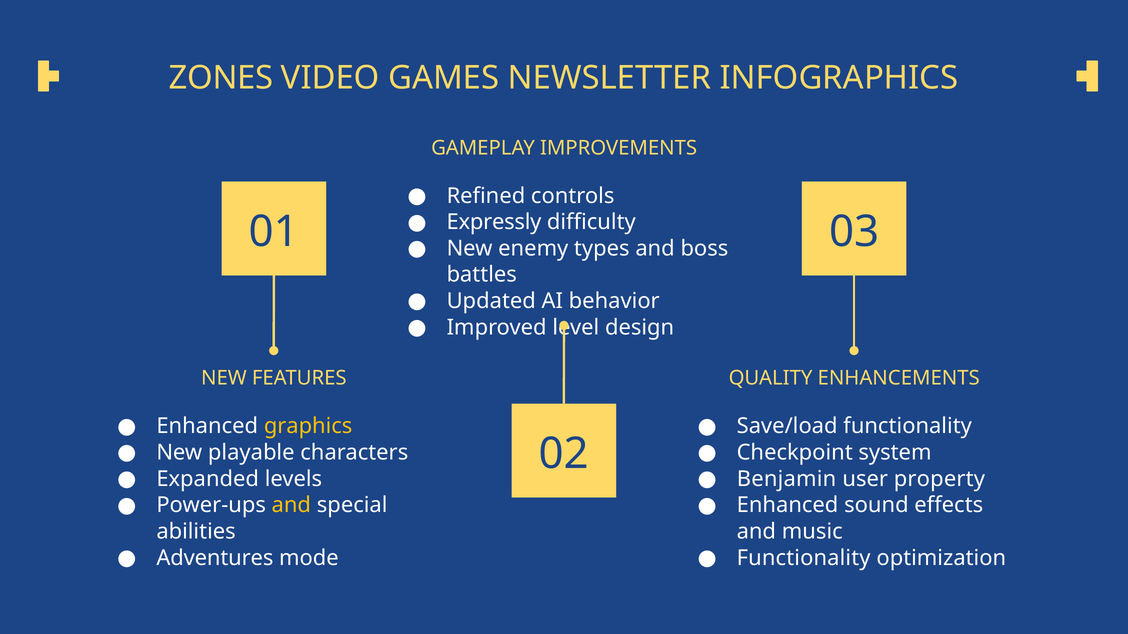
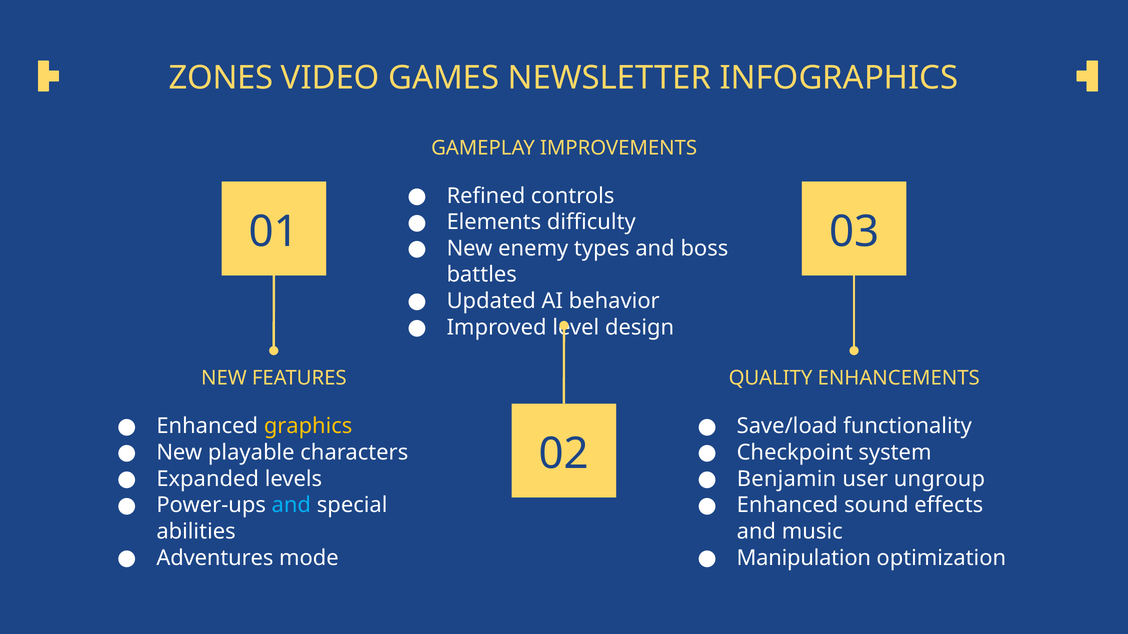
Expressly: Expressly -> Elements
property: property -> ungroup
and at (291, 506) colour: yellow -> light blue
Functionality at (804, 558): Functionality -> Manipulation
